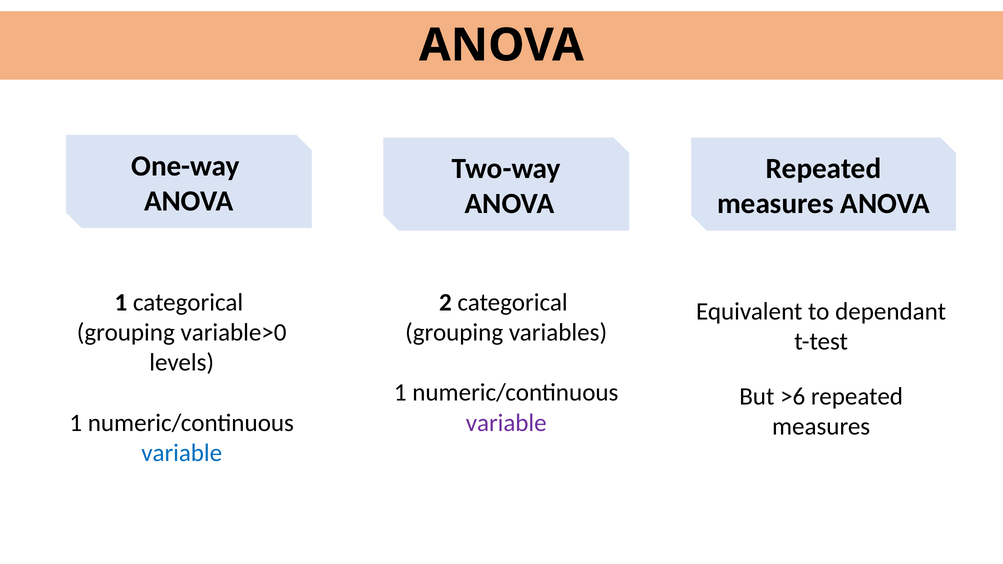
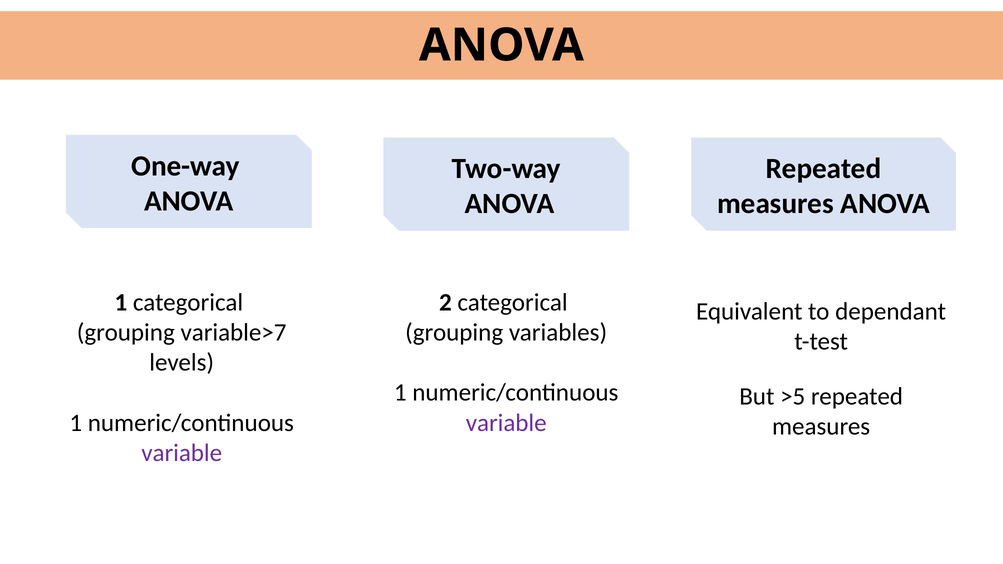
variable>0: variable>0 -> variable>7
>6: >6 -> >5
variable at (182, 453) colour: blue -> purple
